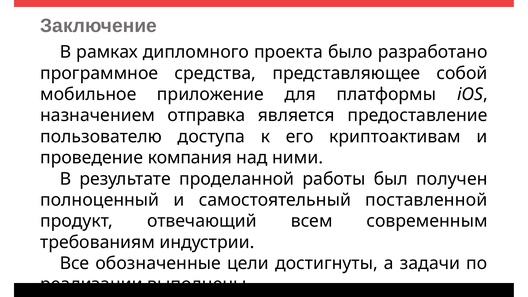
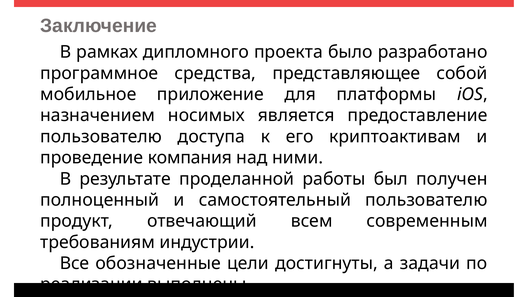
отправка: отправка -> носимых
самостоятельный поставленной: поставленной -> пользователю
